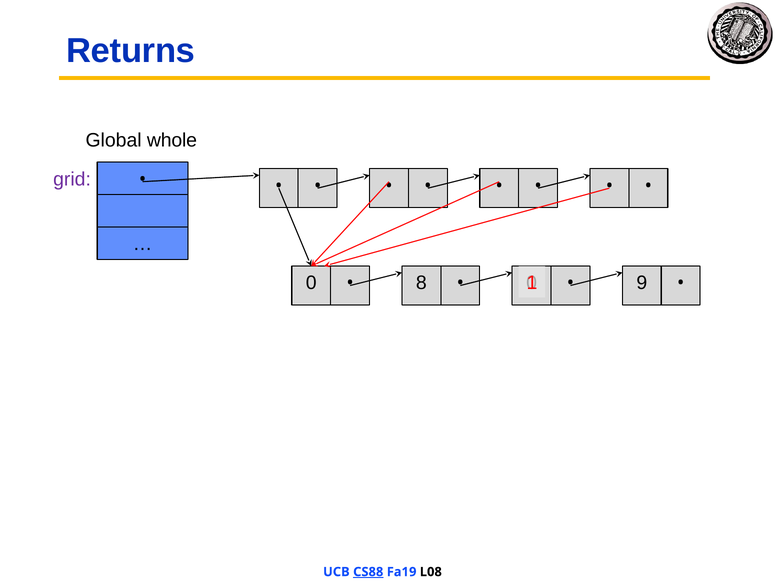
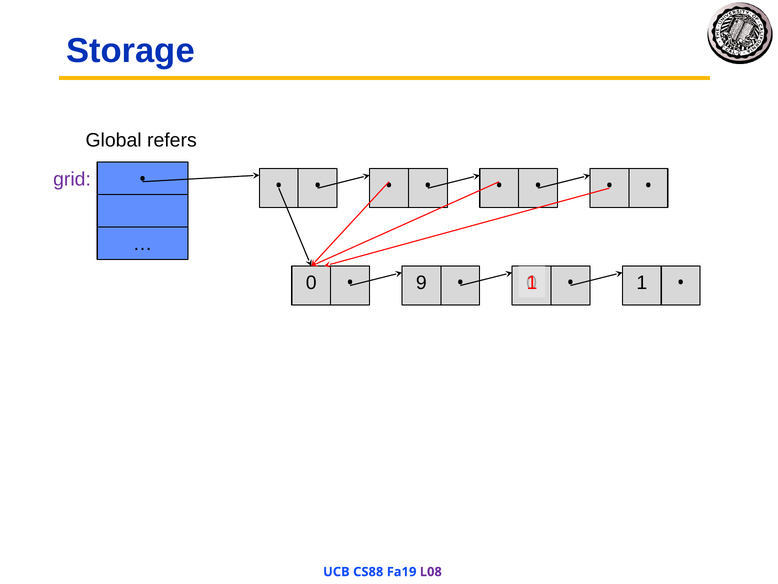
Returns: Returns -> Storage
whole: whole -> refers
8: 8 -> 9
9 at (642, 283): 9 -> 1
CS88 underline: present -> none
L08 colour: black -> purple
